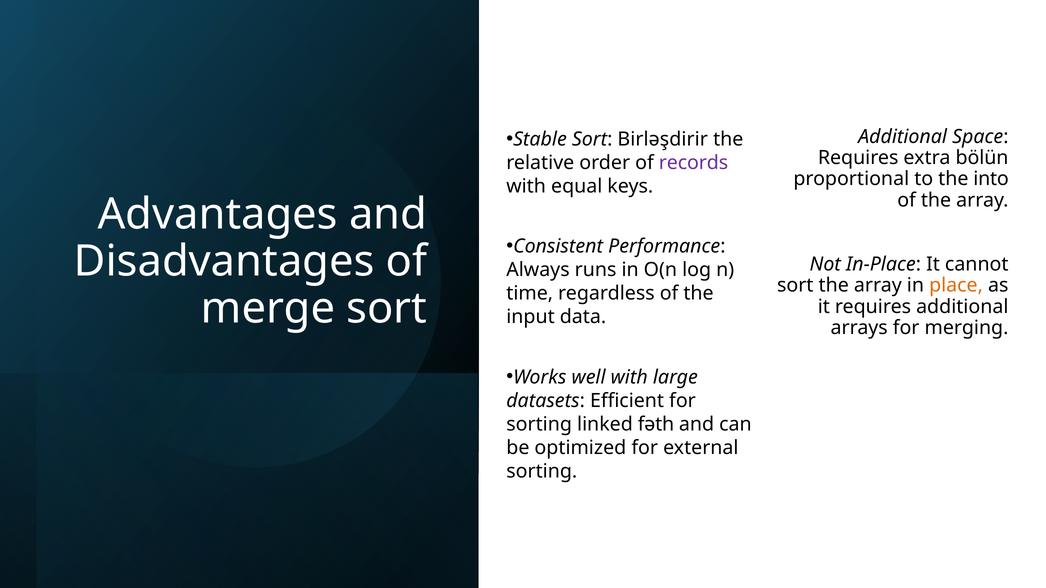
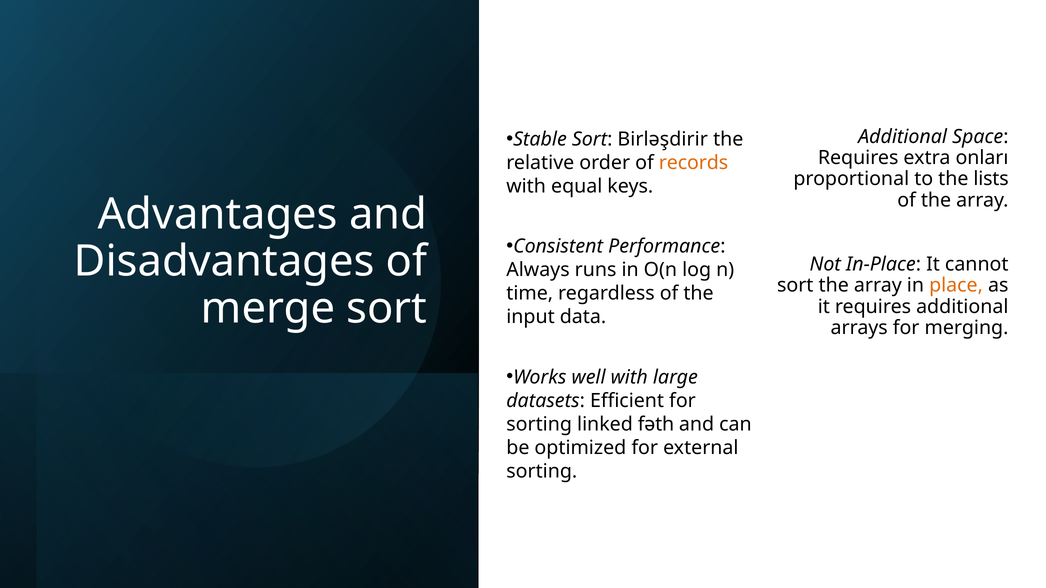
bölün: bölün -> onları
records colour: purple -> orange
into: into -> lists
